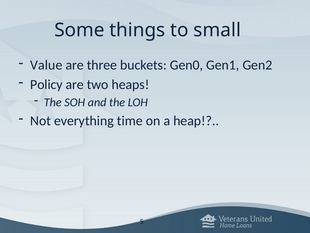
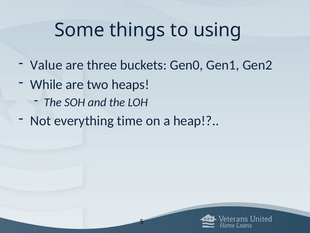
small: small -> using
Policy: Policy -> While
